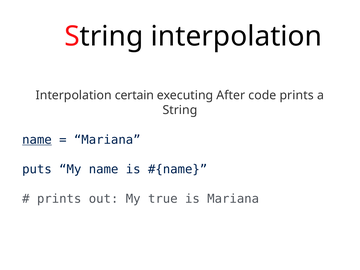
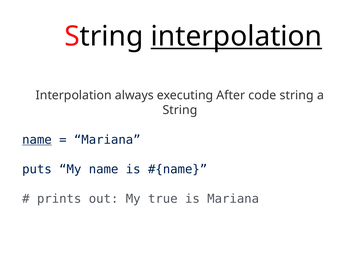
interpolation at (236, 36) underline: none -> present
certain: certain -> always
code prints: prints -> string
